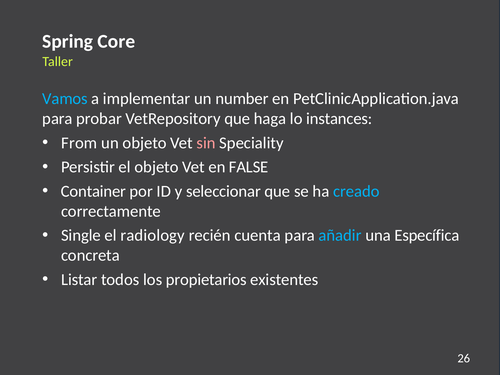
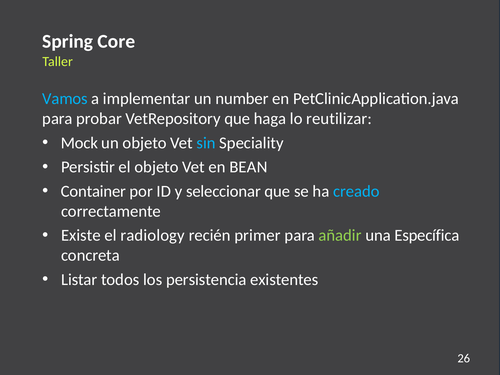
instances: instances -> reutilizar
From: From -> Mock
sin colour: pink -> light blue
FALSE: FALSE -> BEAN
Single: Single -> Existe
cuenta: cuenta -> primer
añadir colour: light blue -> light green
propietarios: propietarios -> persistencia
